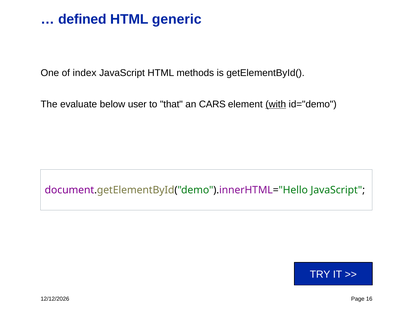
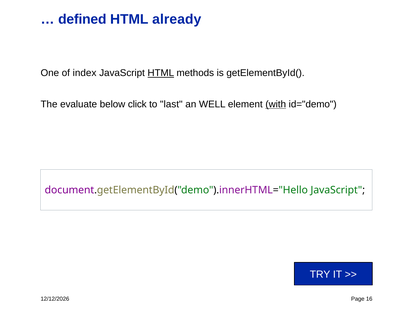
generic: generic -> already
HTML at (161, 73) underline: none -> present
user: user -> click
that: that -> last
CARS: CARS -> WELL
